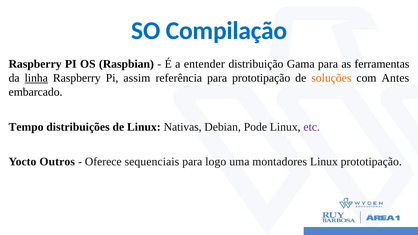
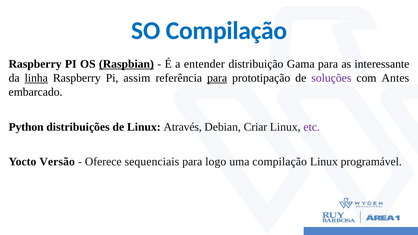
Raspbian underline: none -> present
ferramentas: ferramentas -> interessante
para at (217, 78) underline: none -> present
soluções colour: orange -> purple
Tempo: Tempo -> Python
Nativas: Nativas -> Através
Pode: Pode -> Criar
Outros: Outros -> Versão
uma montadores: montadores -> compilação
Linux prototipação: prototipação -> programável
